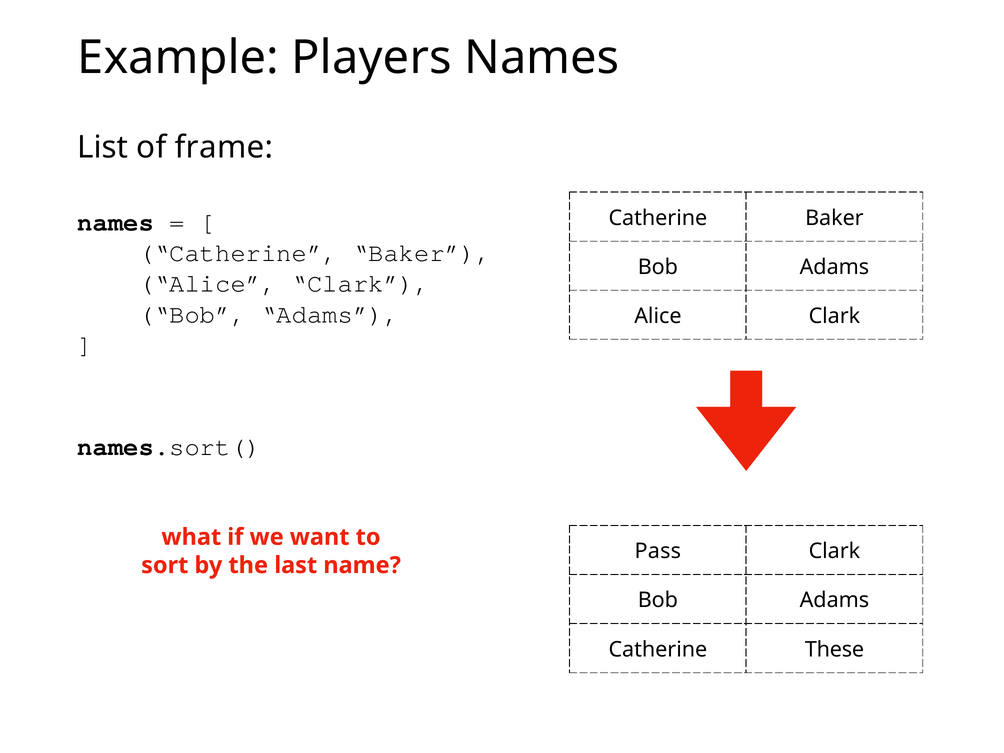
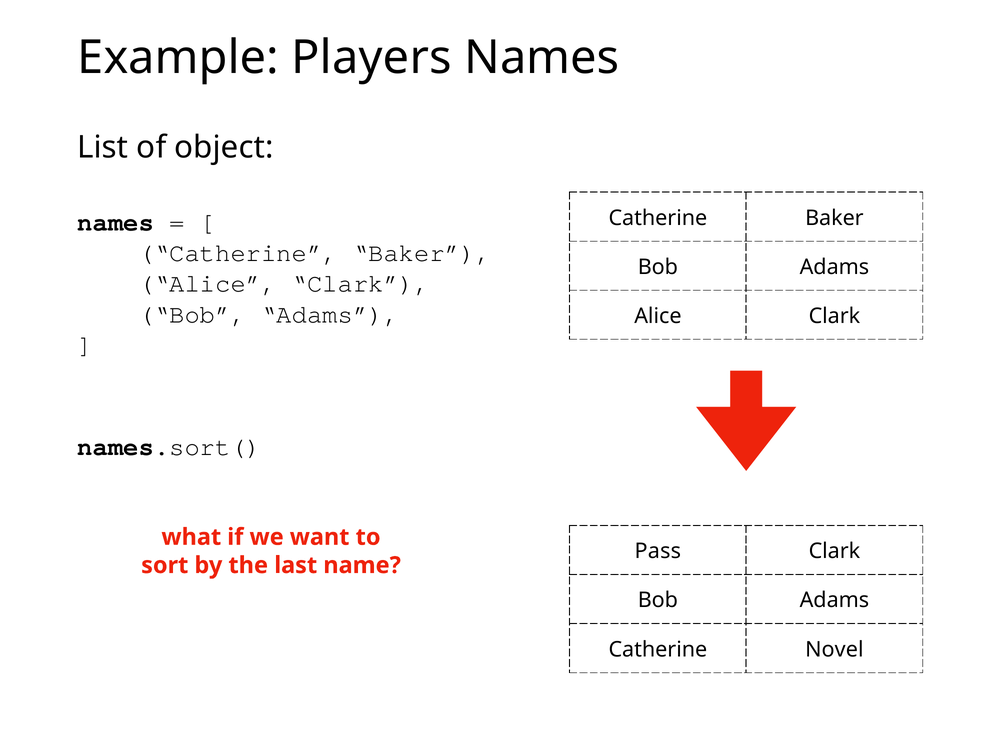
frame: frame -> object
These: These -> Novel
